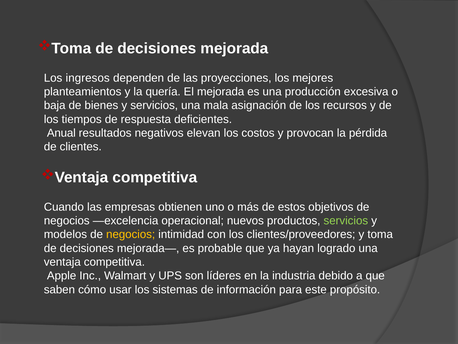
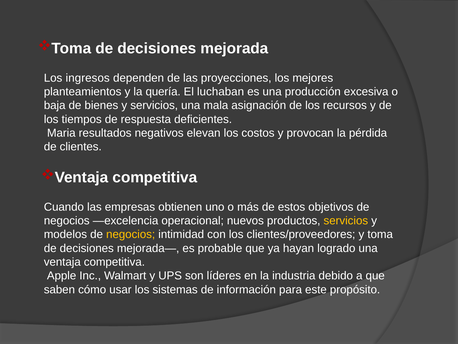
El mejorada: mejorada -> luchaban
Anual: Anual -> Maria
servicios at (346, 220) colour: light green -> yellow
